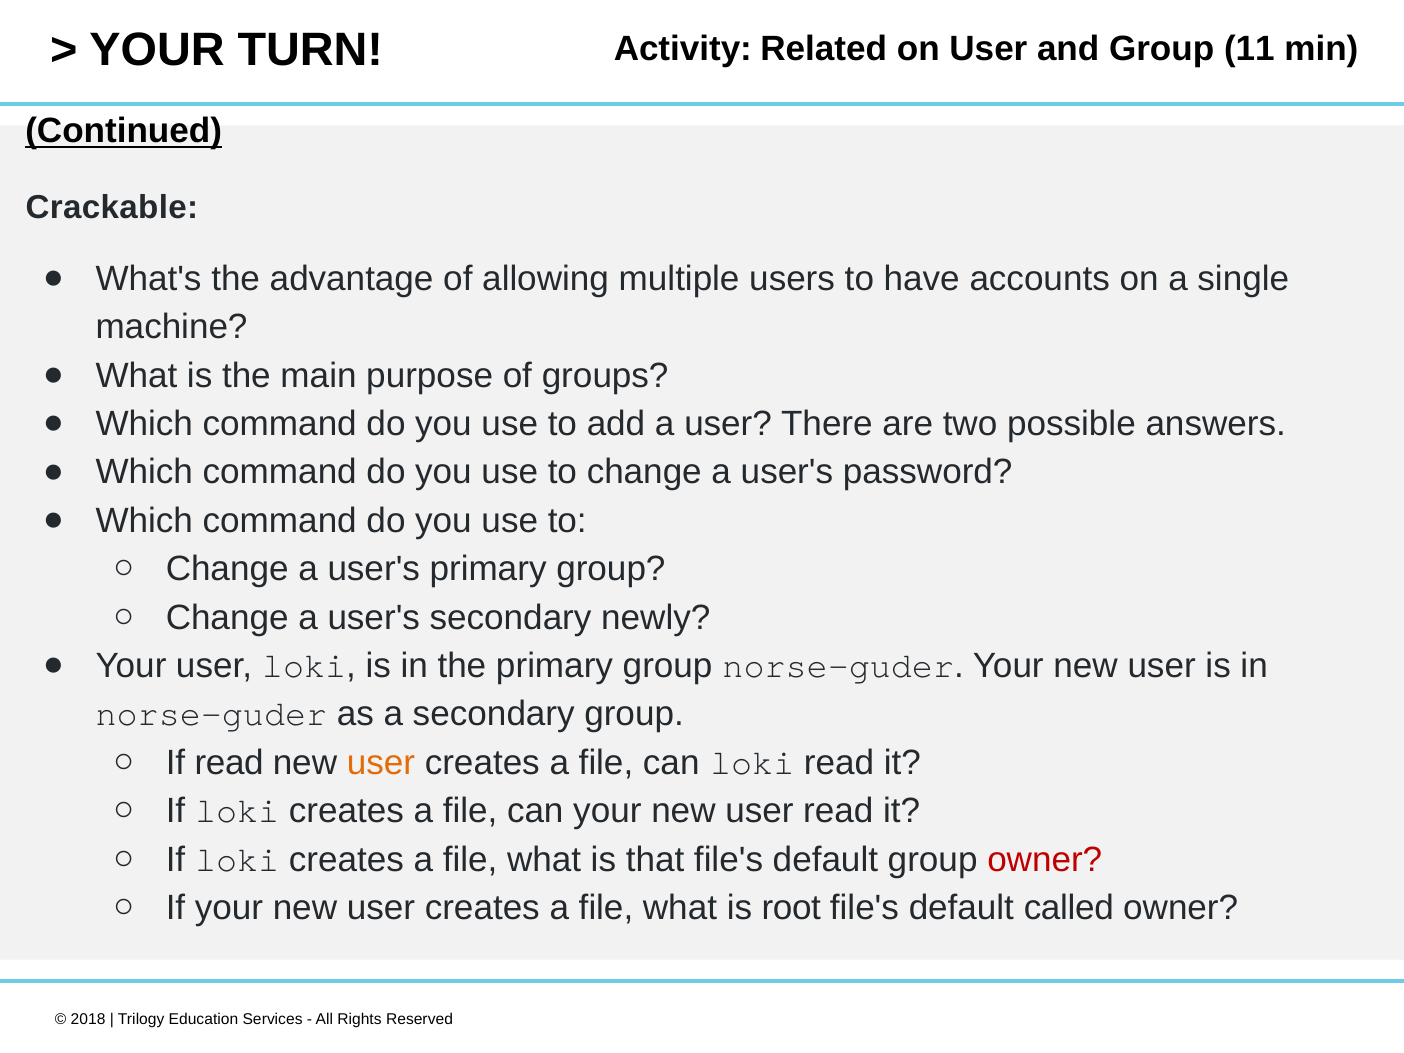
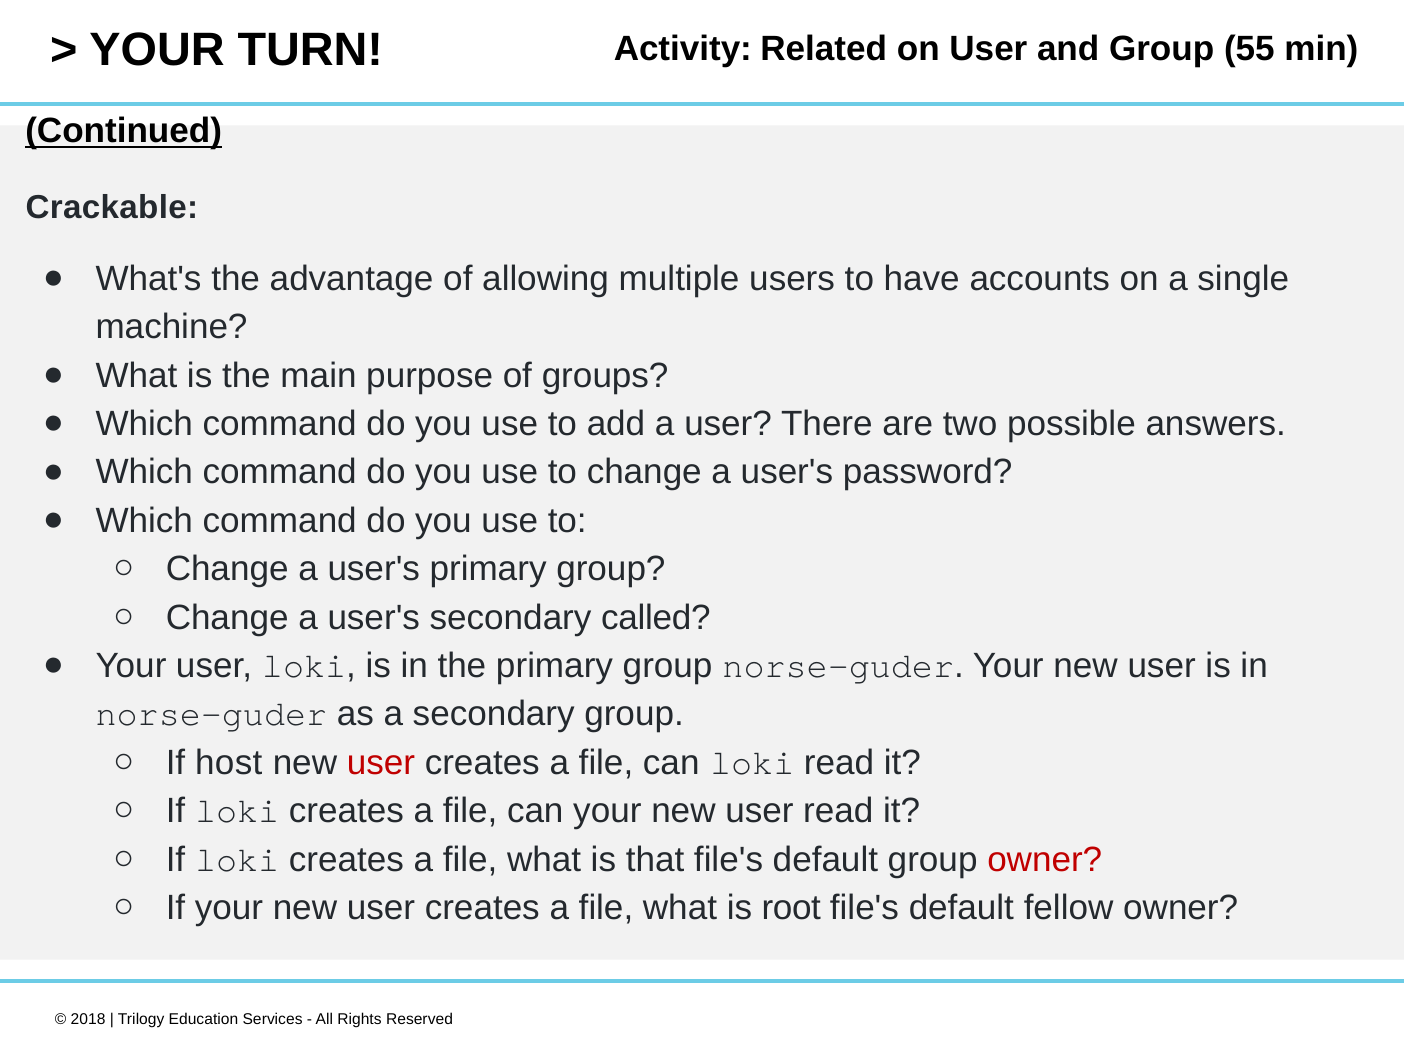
11: 11 -> 55
newly: newly -> called
If read: read -> host
user at (381, 763) colour: orange -> red
called: called -> fellow
